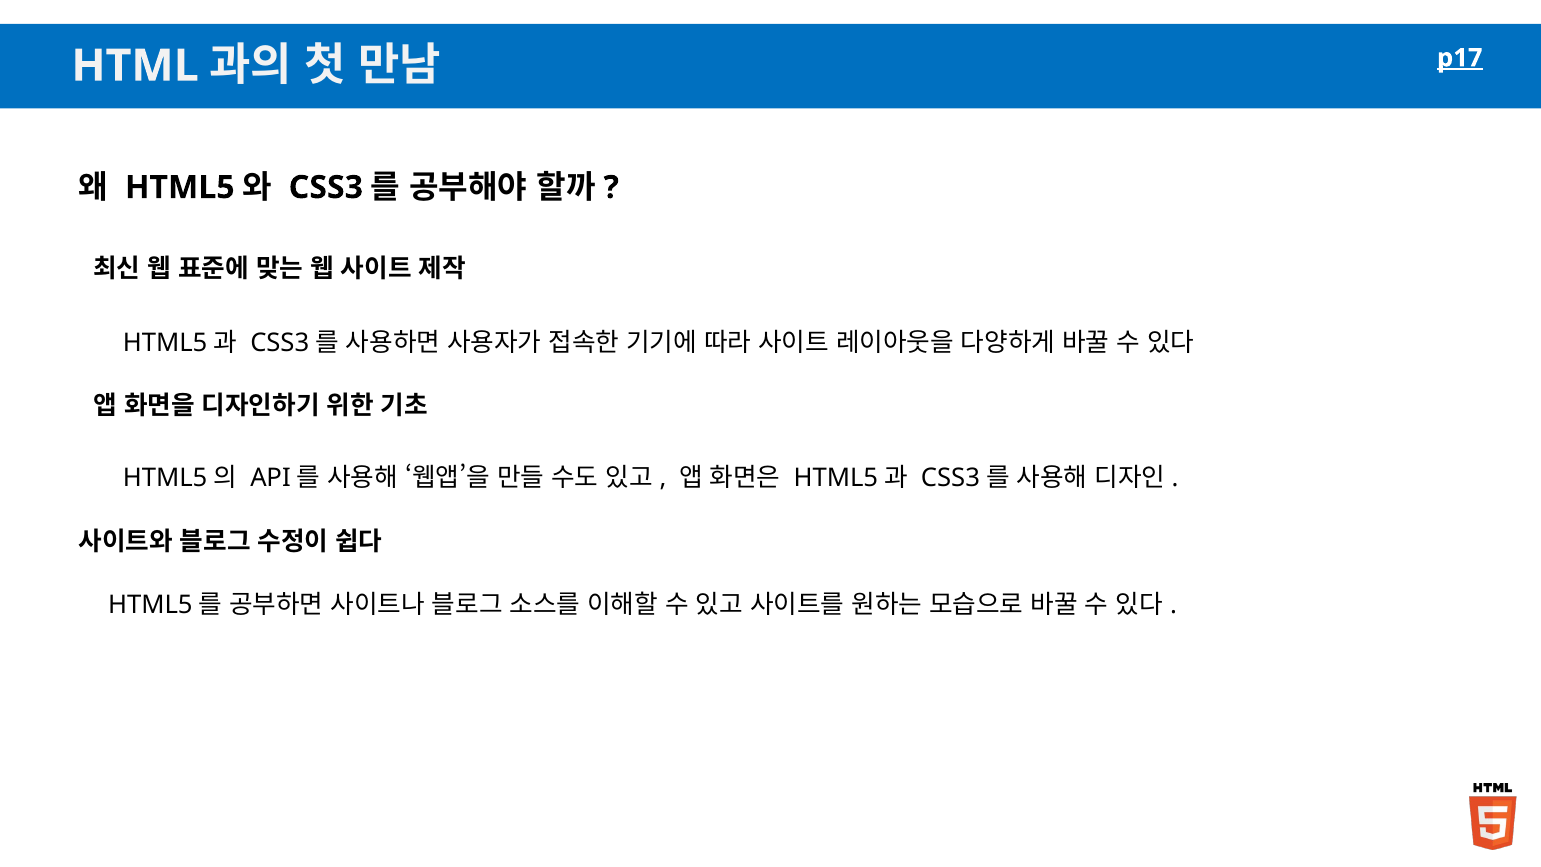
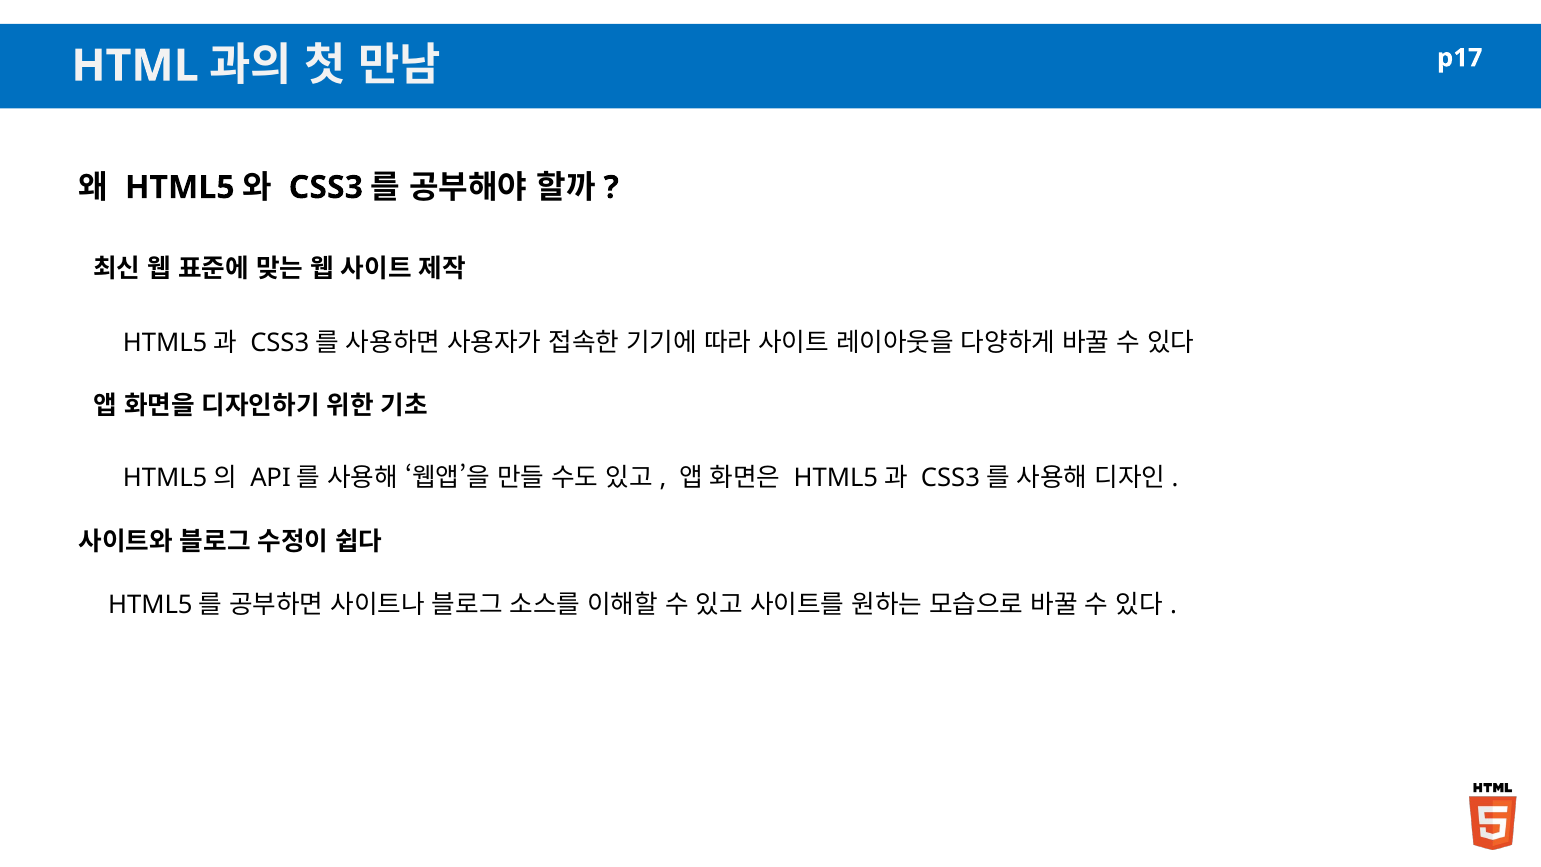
p17 underline: present -> none
